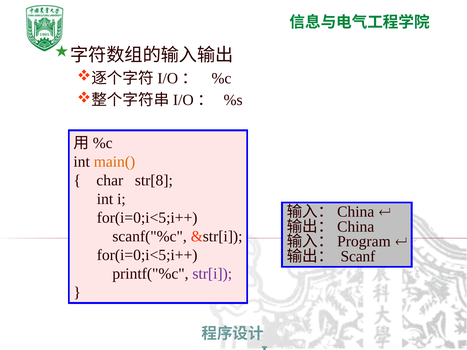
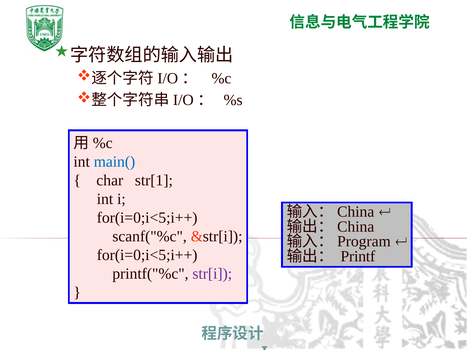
main( colour: orange -> blue
str[8: str[8 -> str[1
Scanf: Scanf -> Printf
